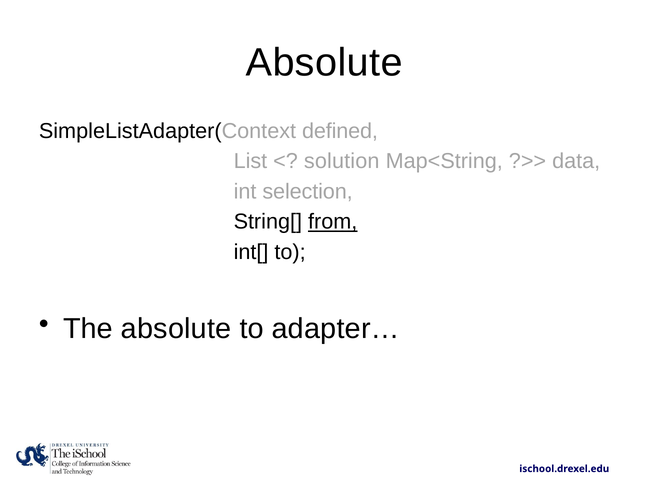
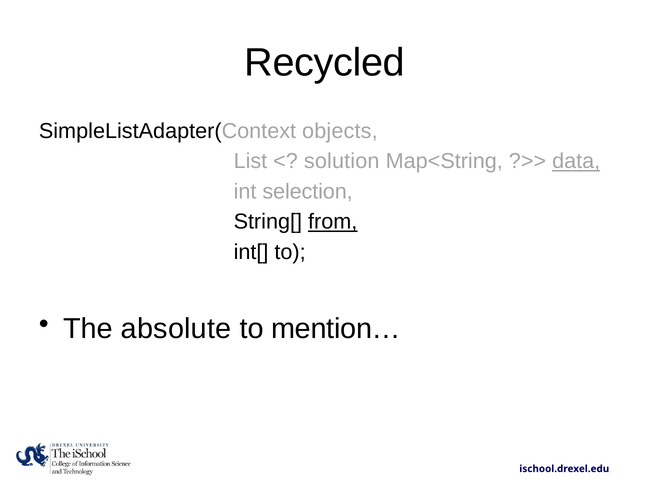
Absolute at (324, 63): Absolute -> Recycled
defined: defined -> objects
data underline: none -> present
adapter…: adapter… -> mention…
